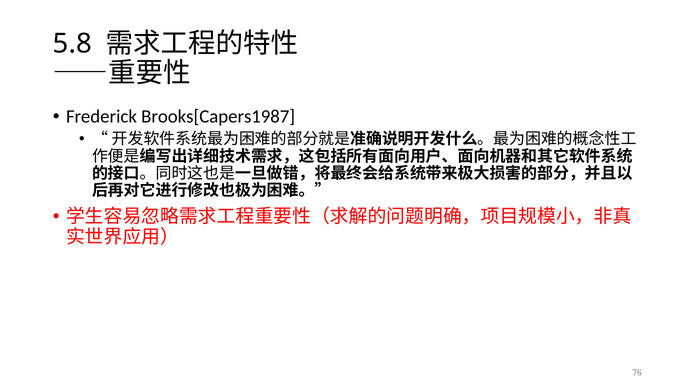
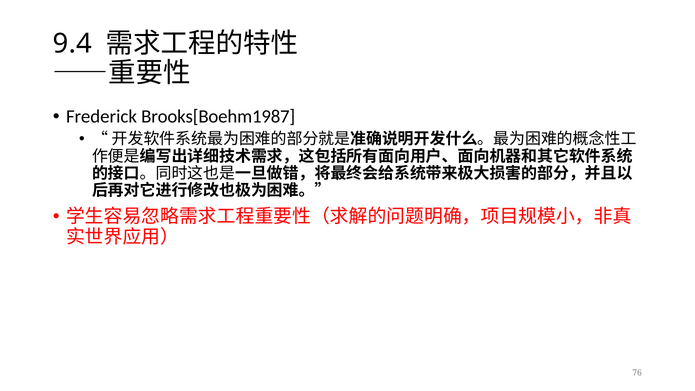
5.8: 5.8 -> 9.4
Brooks[Capers1987: Brooks[Capers1987 -> Brooks[Boehm1987
